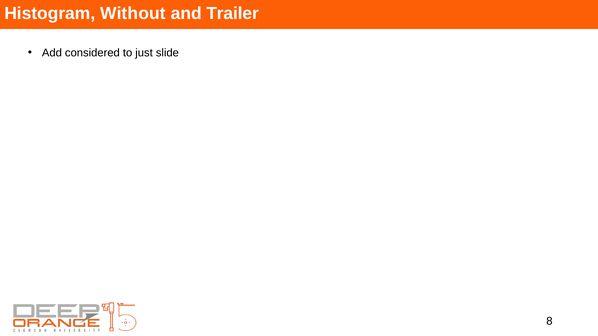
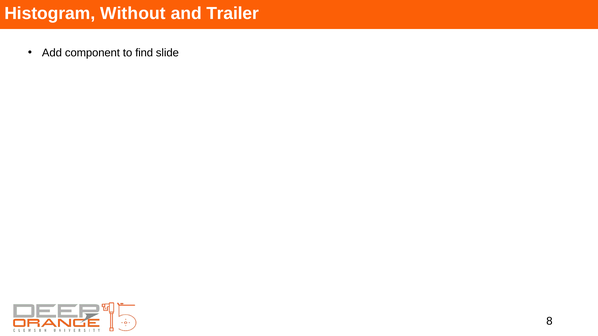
considered: considered -> component
just: just -> find
